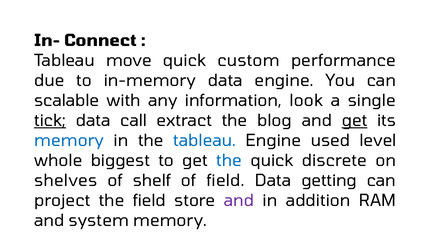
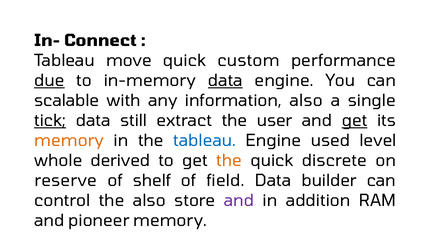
due underline: none -> present
data at (225, 81) underline: none -> present
information look: look -> also
call: call -> still
blog: blog -> user
memory at (69, 141) colour: blue -> orange
biggest: biggest -> derived
the at (229, 161) colour: blue -> orange
shelves: shelves -> reserve
getting: getting -> builder
project: project -> control
the field: field -> also
system: system -> pioneer
